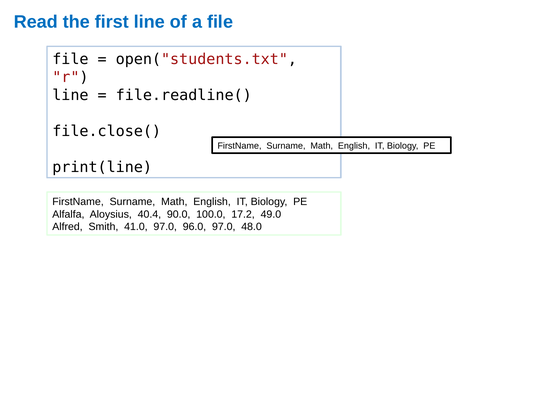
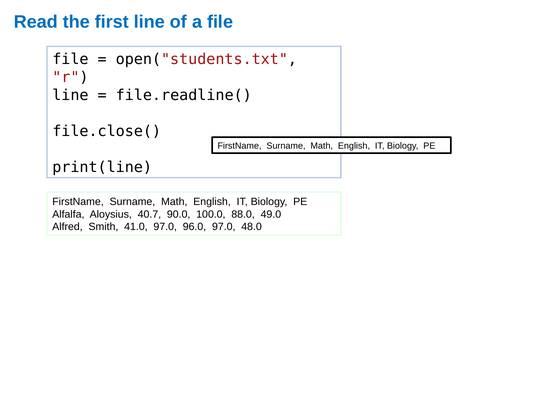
40.4: 40.4 -> 40.7
17.2: 17.2 -> 88.0
